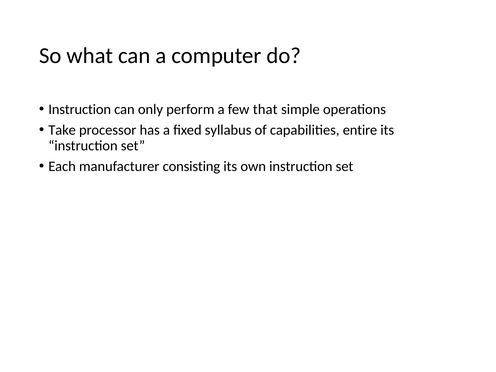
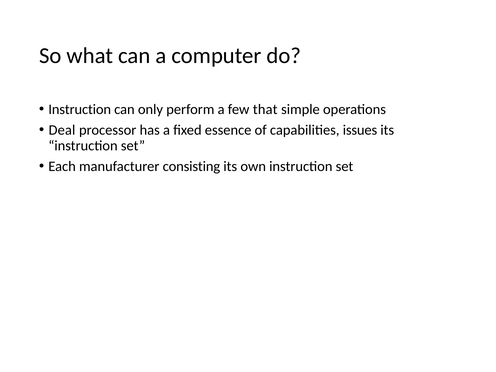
Take: Take -> Deal
syllabus: syllabus -> essence
entire: entire -> issues
